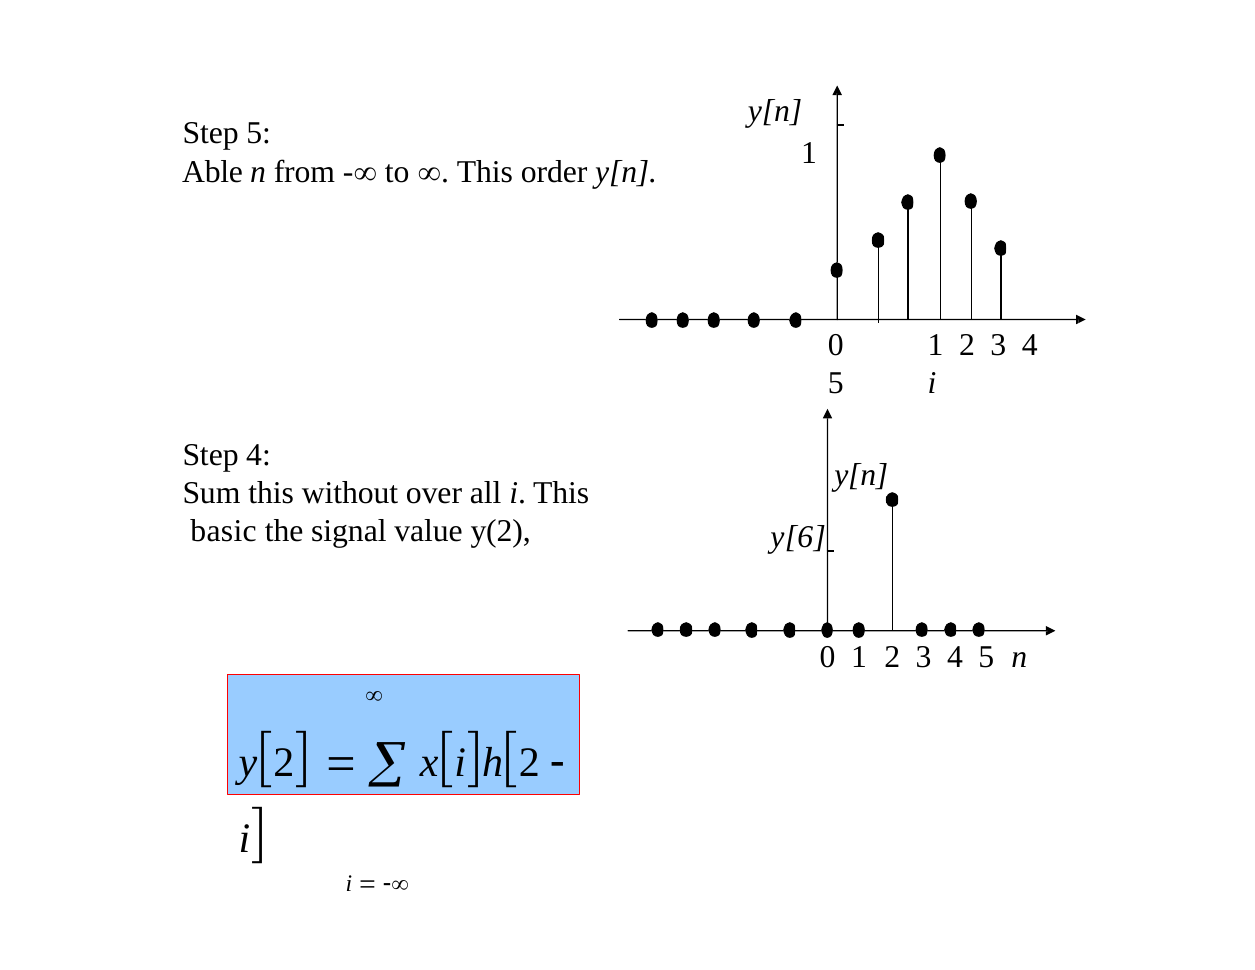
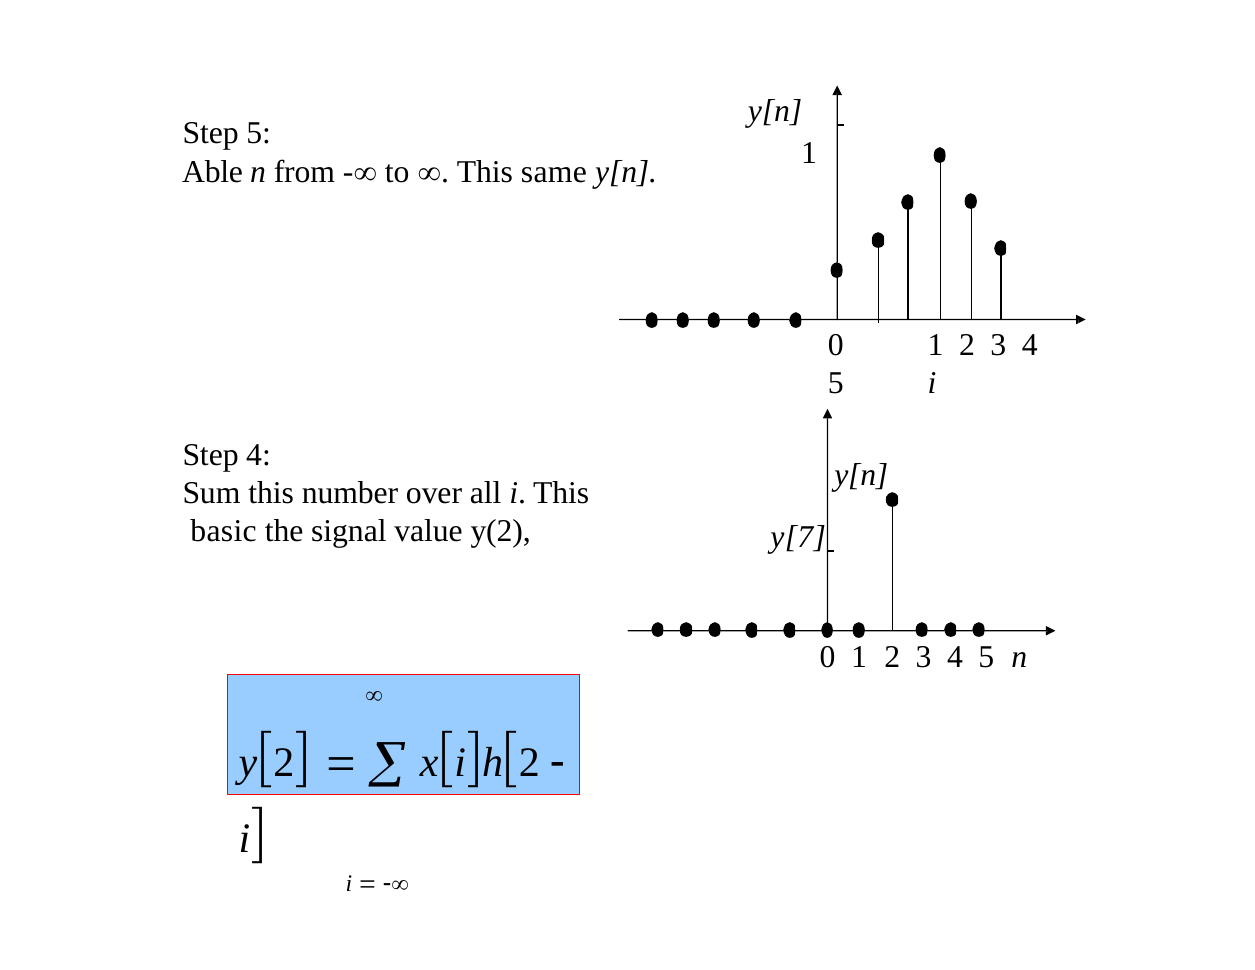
order: order -> same
without: without -> number
y[6: y[6 -> y[7
